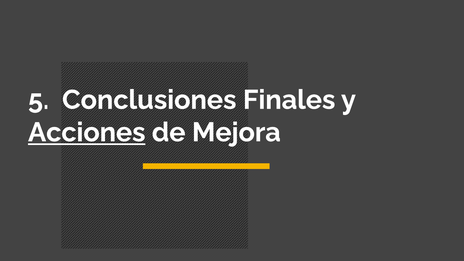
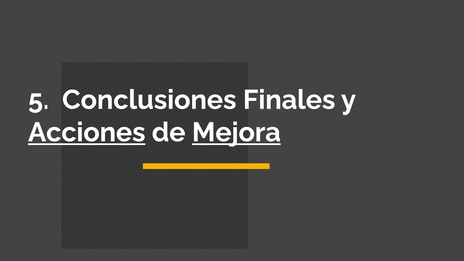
Mejora underline: none -> present
